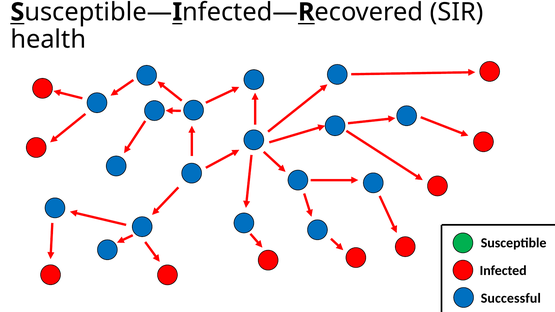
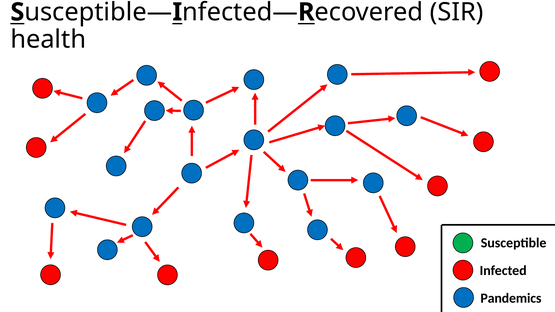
Successful: Successful -> Pandemics
